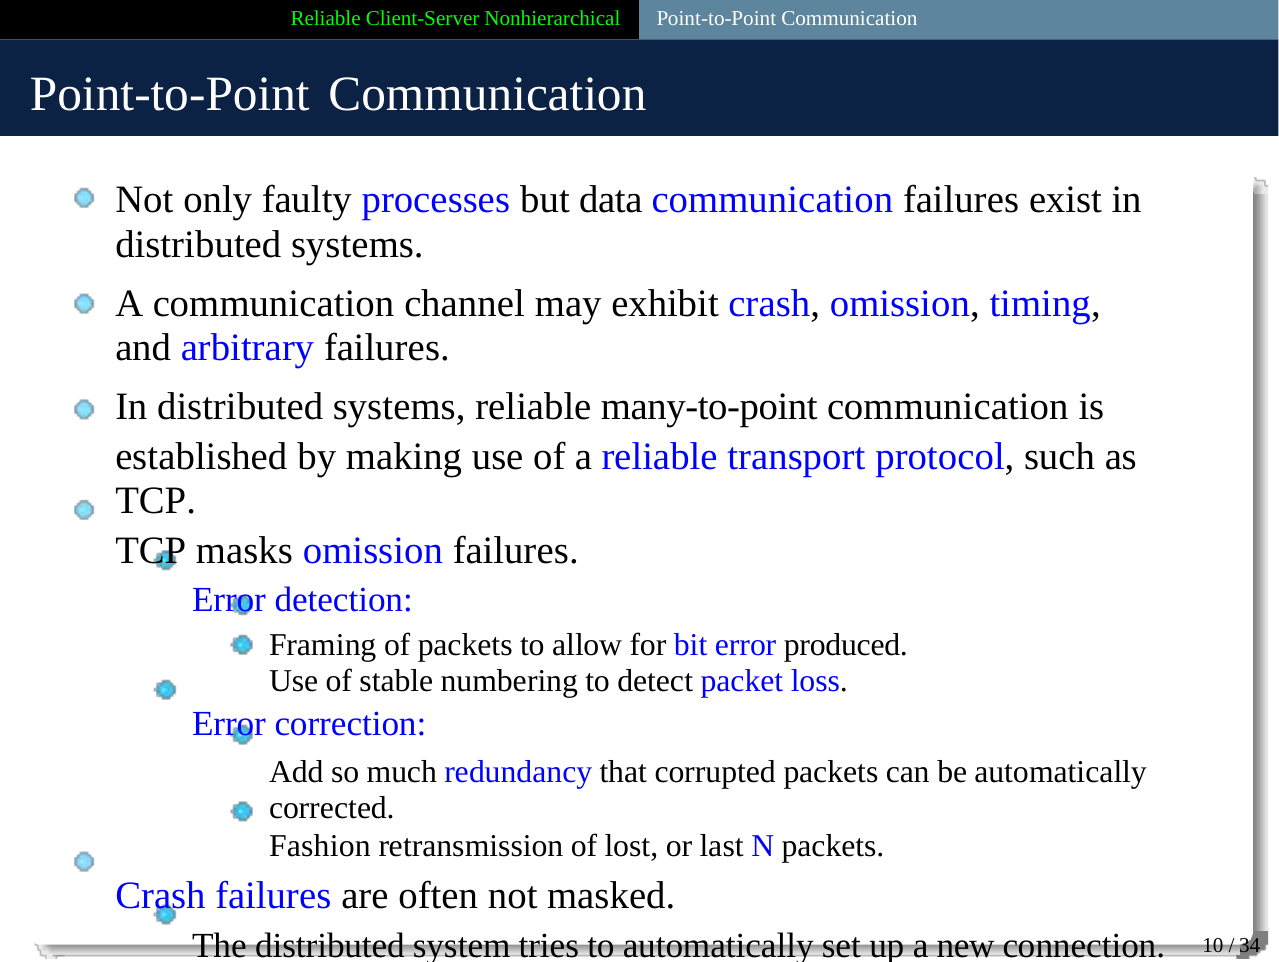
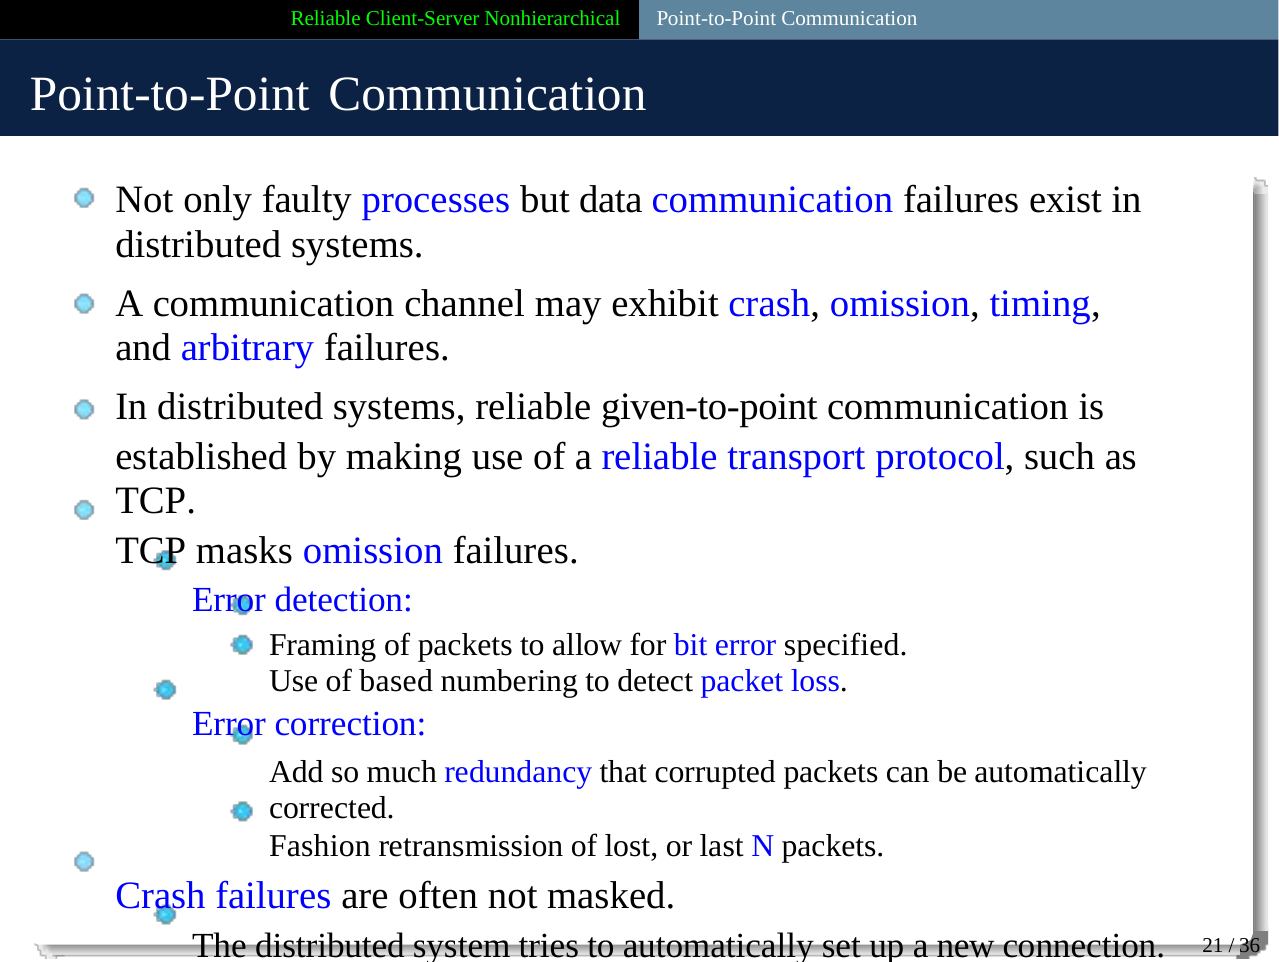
many-to-point: many-to-point -> given-to-point
produced: produced -> specified
stable: stable -> based
10: 10 -> 21
34: 34 -> 36
